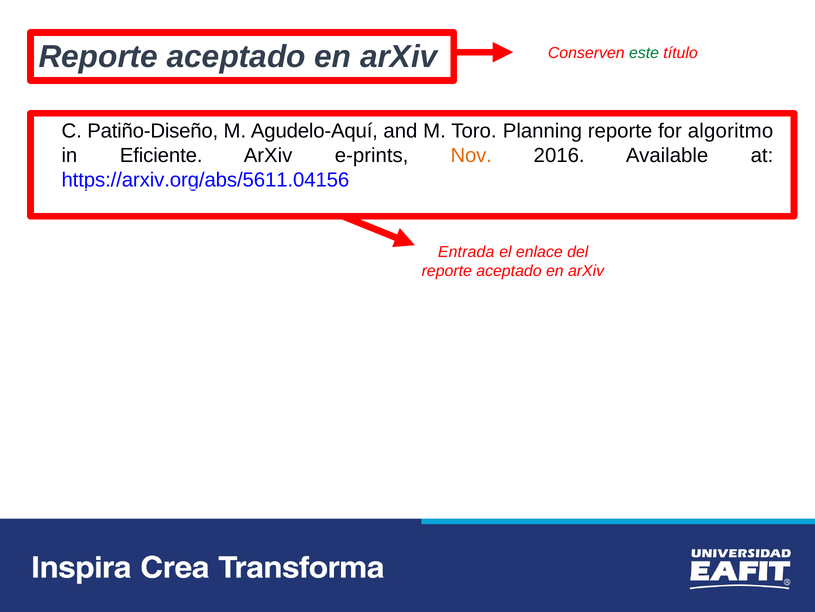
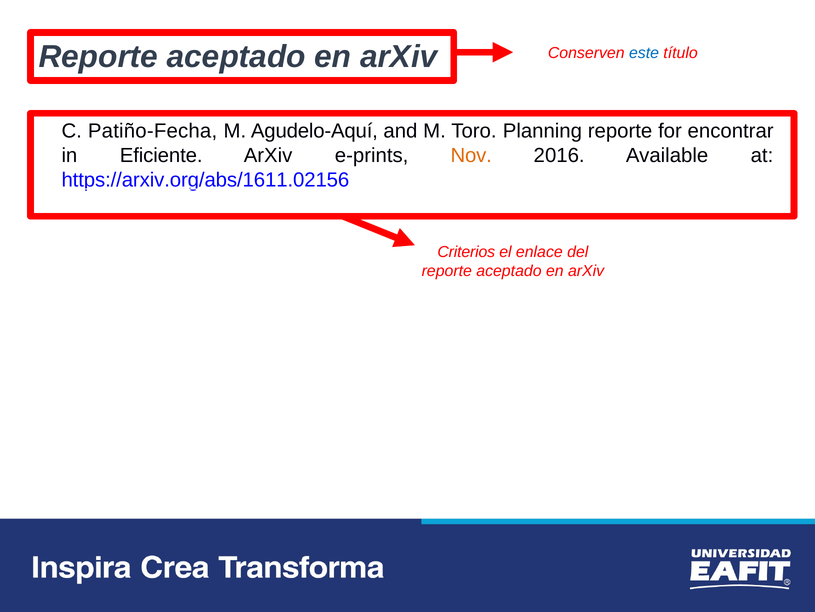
este colour: green -> blue
Patiño-Diseño: Patiño-Diseño -> Patiño-Fecha
algoritmo: algoritmo -> encontrar
https://arxiv.org/abs/5611.04156: https://arxiv.org/abs/5611.04156 -> https://arxiv.org/abs/1611.02156
Entrada: Entrada -> Criterios
